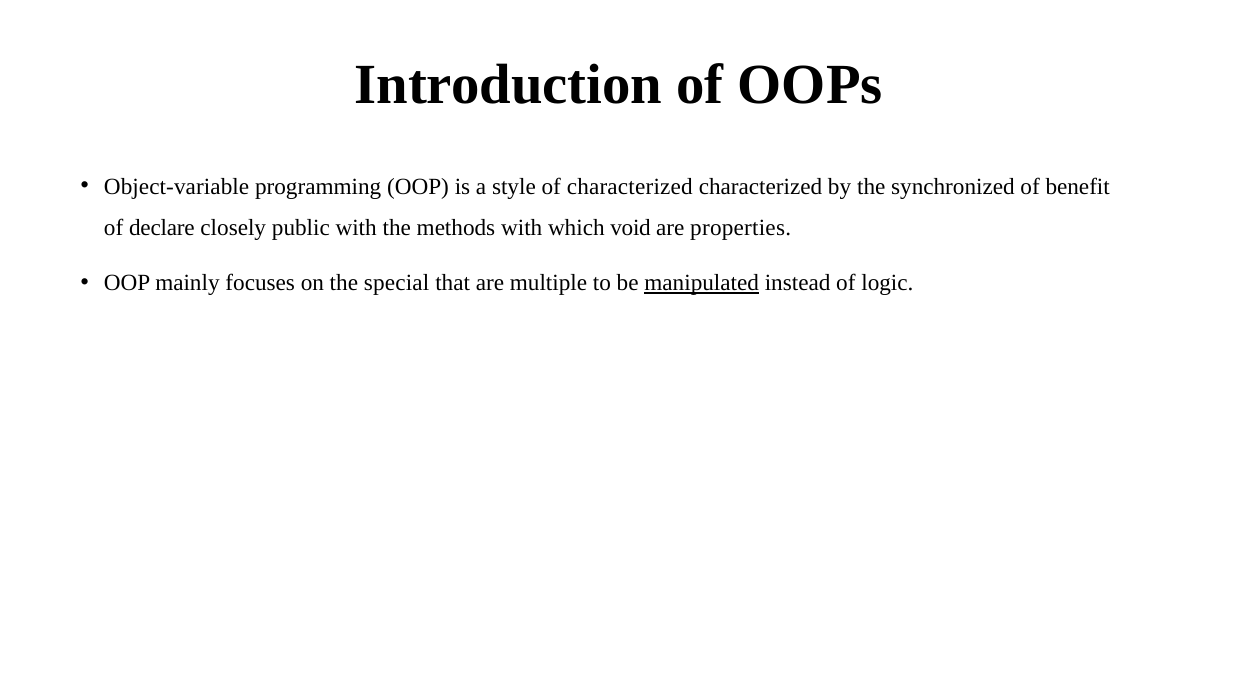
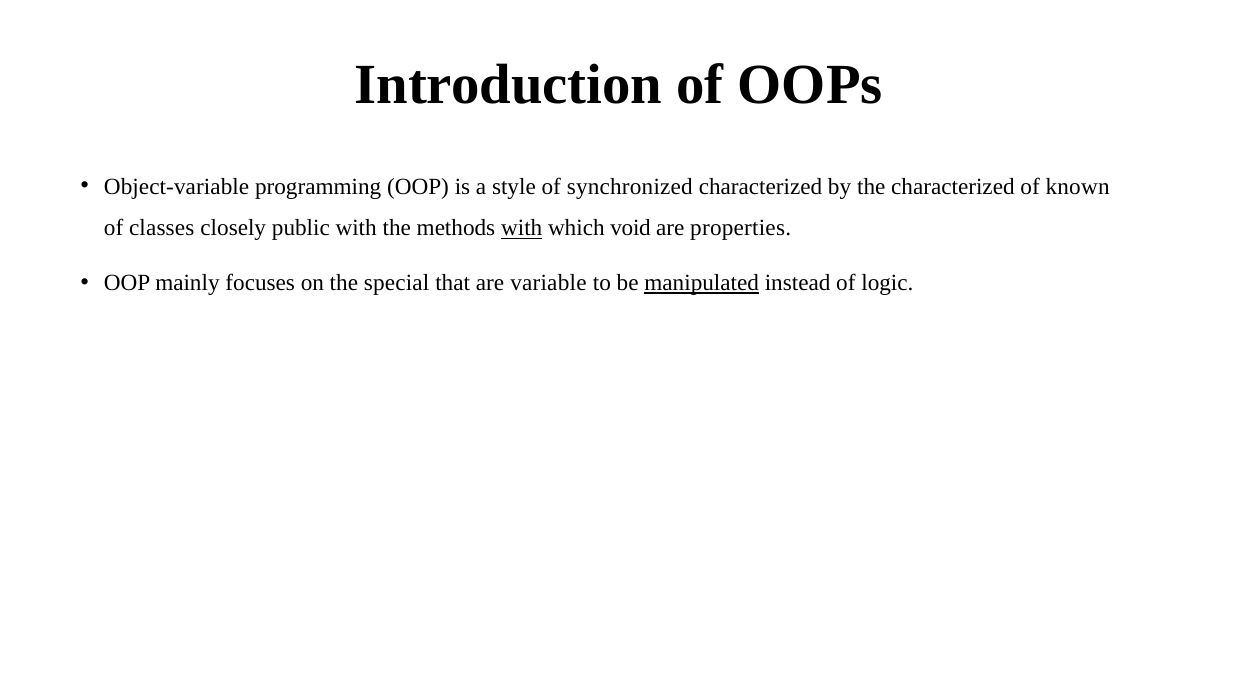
of characterized: characterized -> synchronized
the synchronized: synchronized -> characterized
benefit: benefit -> known
declare: declare -> classes
with at (522, 228) underline: none -> present
multiple: multiple -> variable
